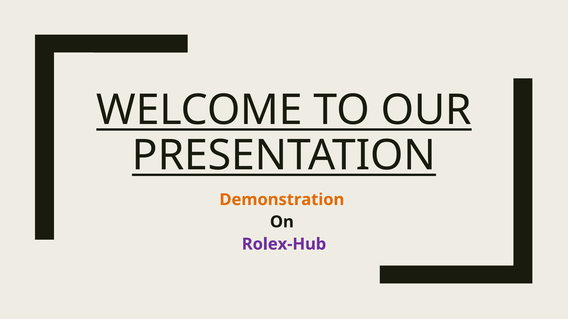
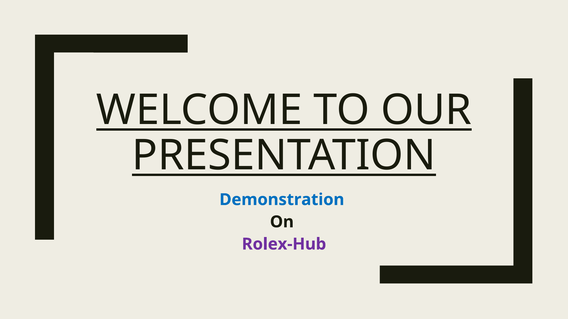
Demonstration colour: orange -> blue
